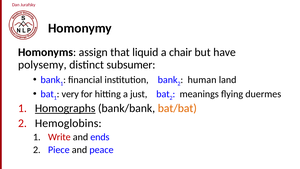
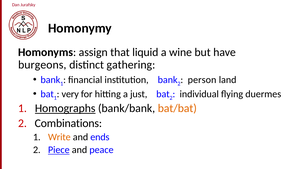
chair: chair -> wine
polysemy: polysemy -> burgeons
subsumer: subsumer -> gathering
human: human -> person
meanings: meanings -> individual
Hemoglobins: Hemoglobins -> Combinations
Write colour: red -> orange
Piece underline: none -> present
